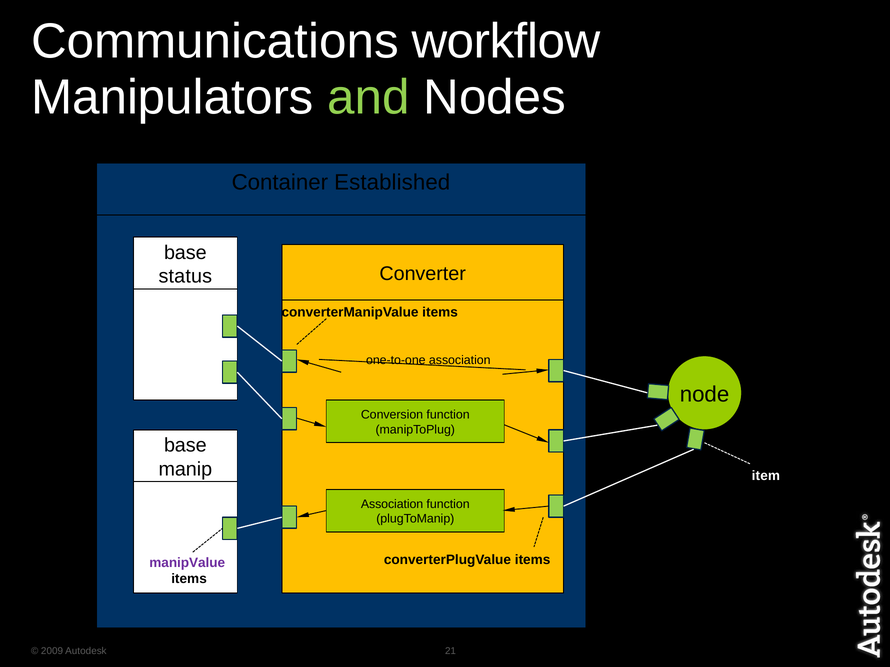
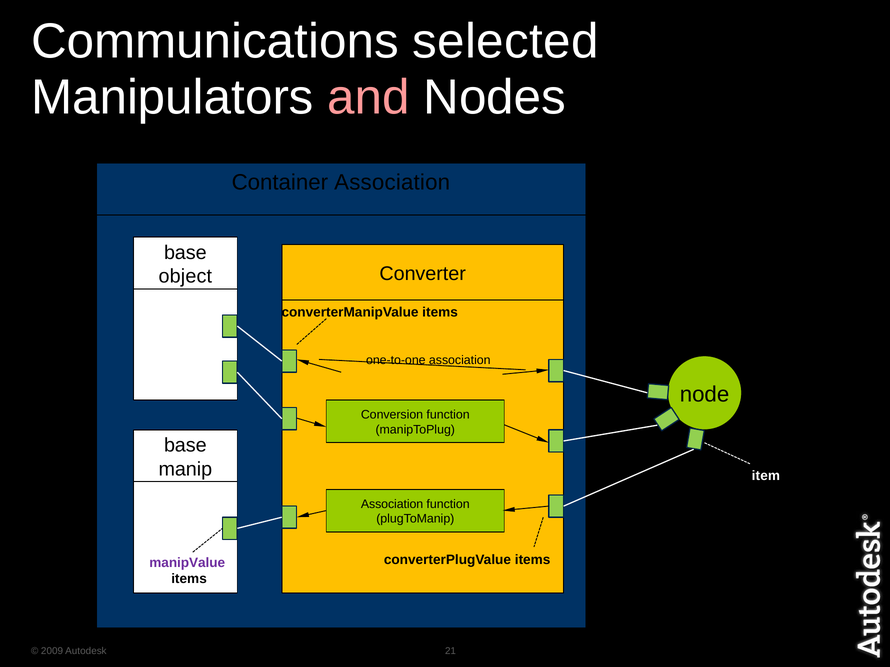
workflow: workflow -> selected
and colour: light green -> pink
Container Established: Established -> Association
status: status -> object
